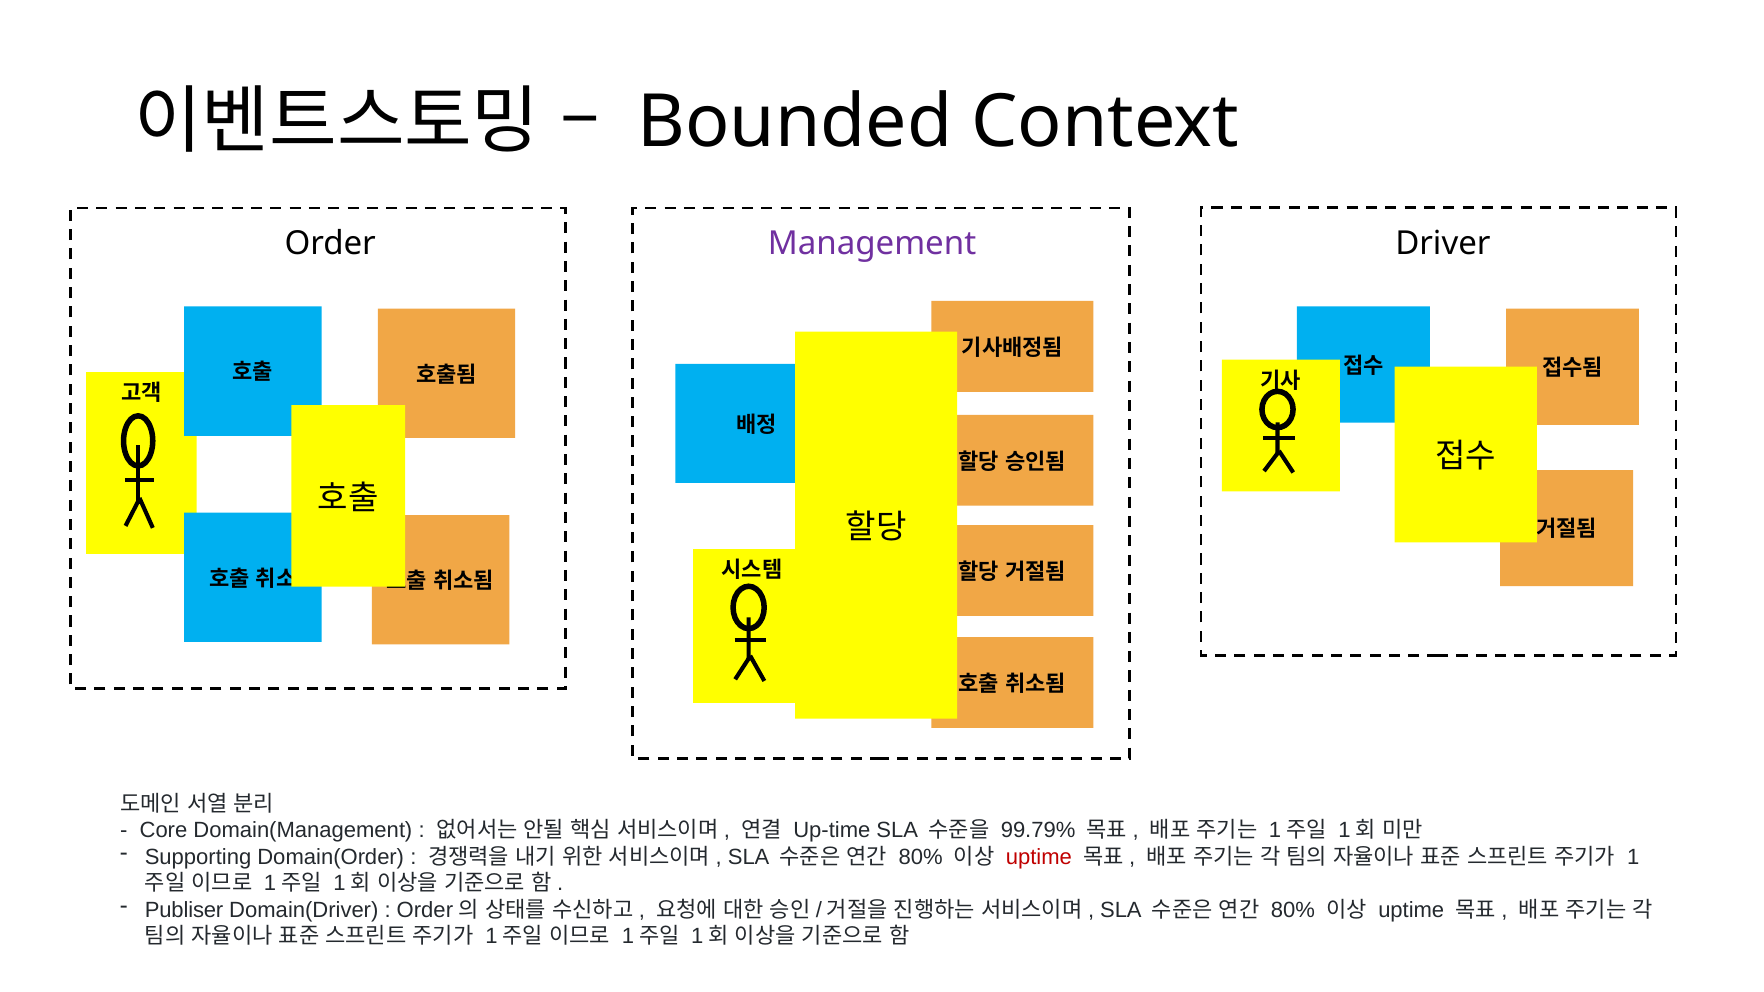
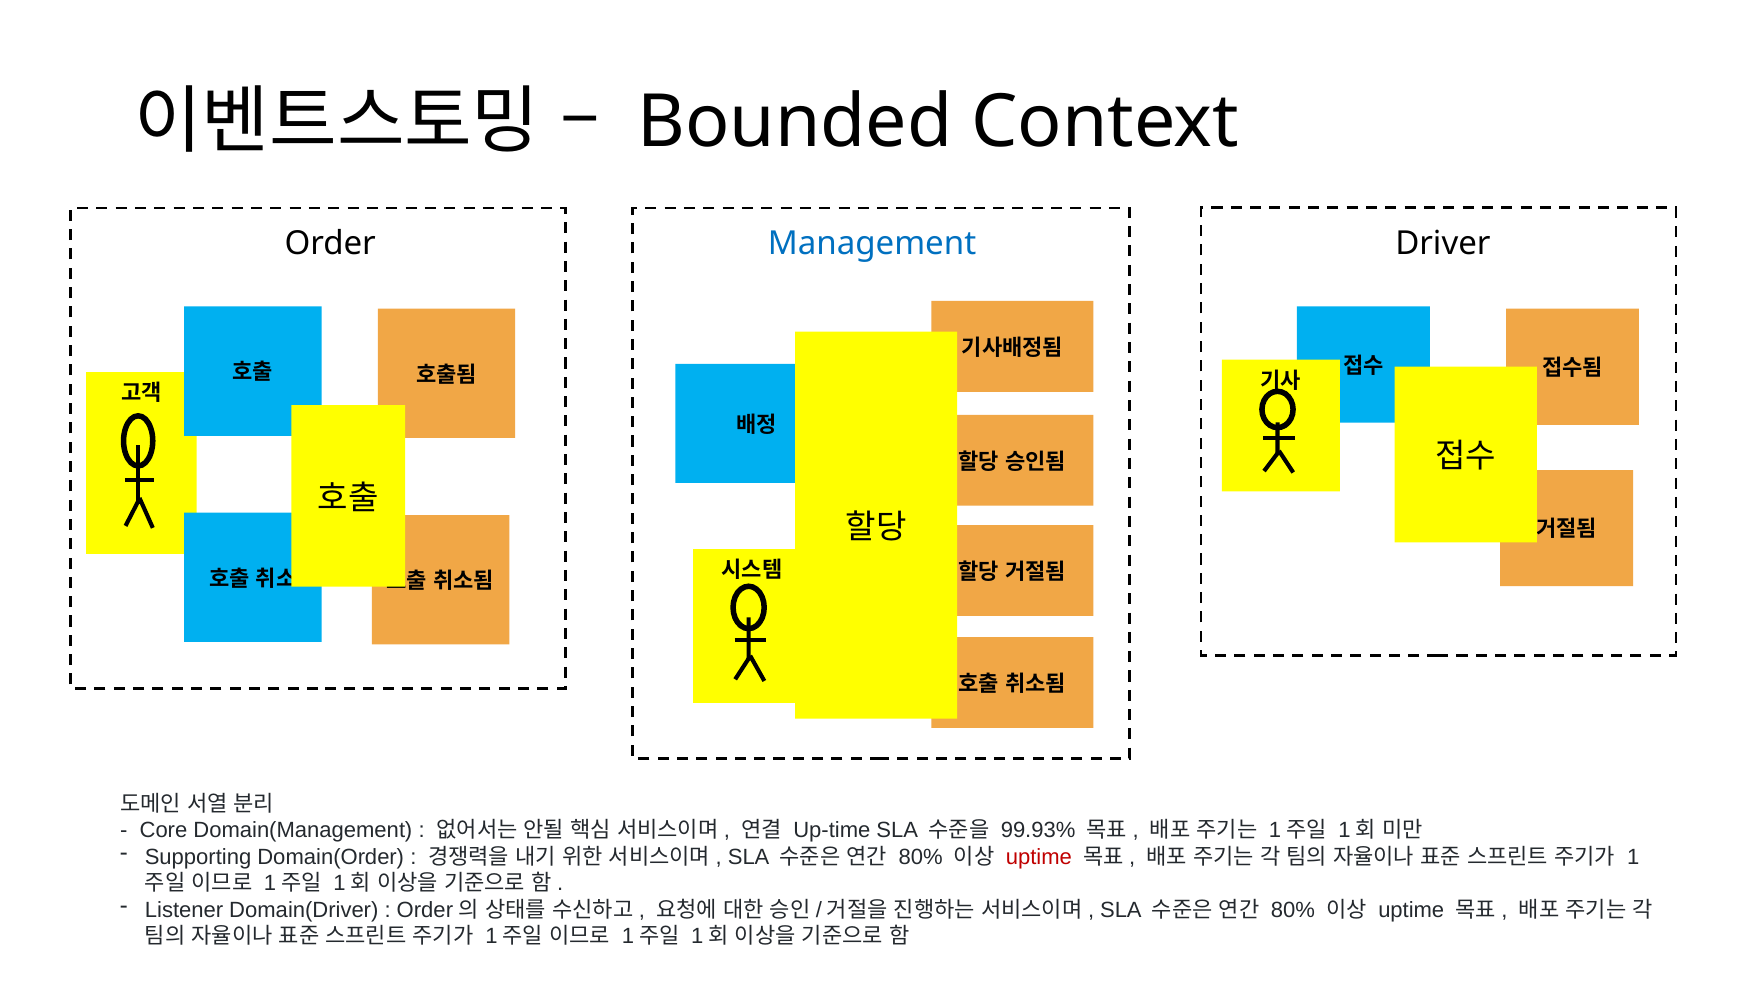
Management colour: purple -> blue
99.79%: 99.79% -> 99.93%
Publiser: Publiser -> Listener
